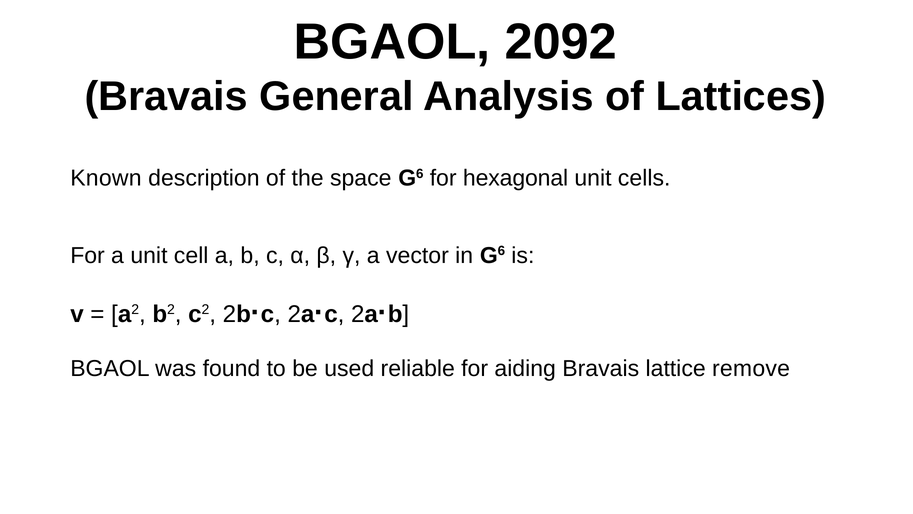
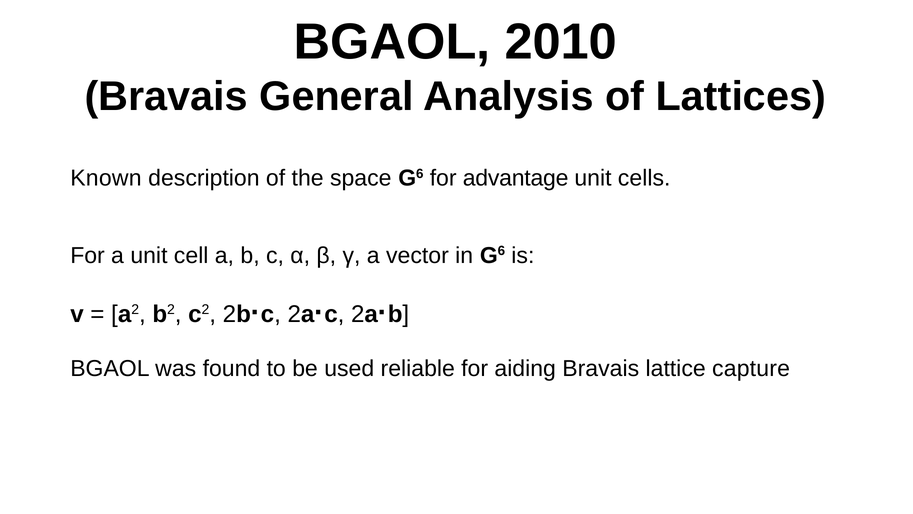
2092: 2092 -> 2010
hexagonal: hexagonal -> advantage
remove: remove -> capture
